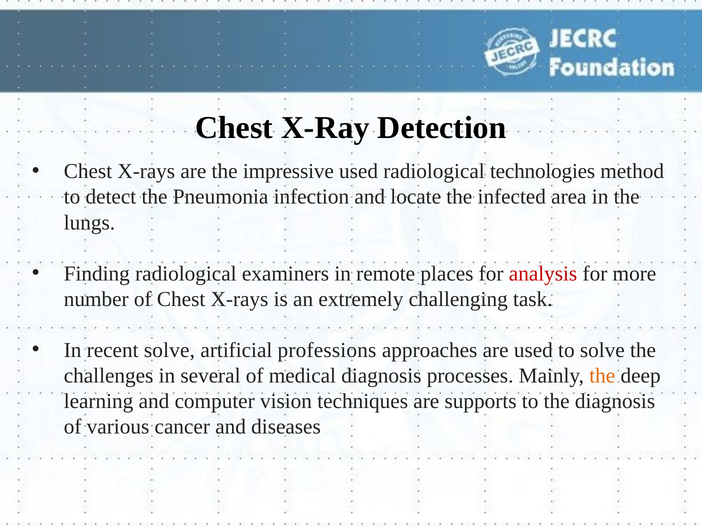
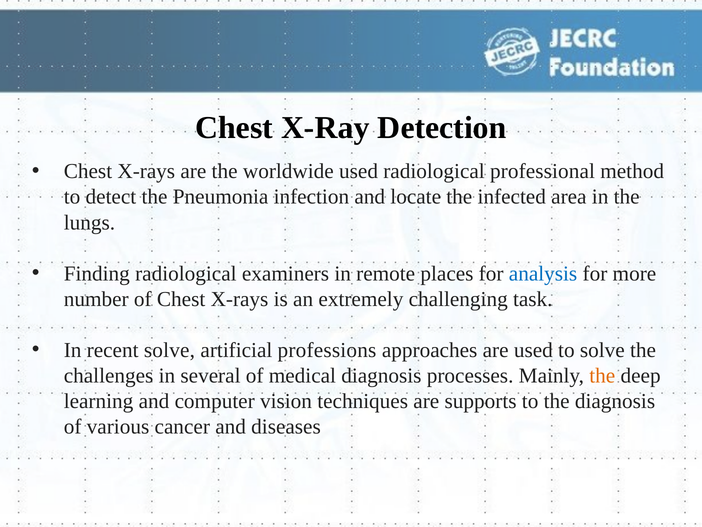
impressive: impressive -> worldwide
technologies: technologies -> professional
analysis colour: red -> blue
